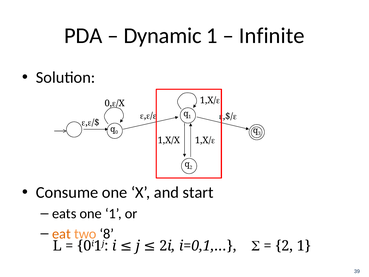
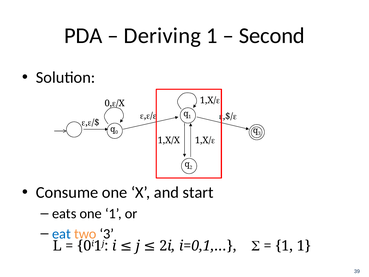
Dynamic: Dynamic -> Deriving
Infinite: Infinite -> Second
eat colour: orange -> blue
two 8: 8 -> 3
2 at (284, 246): 2 -> 1
